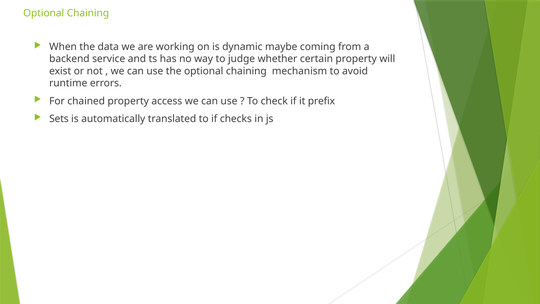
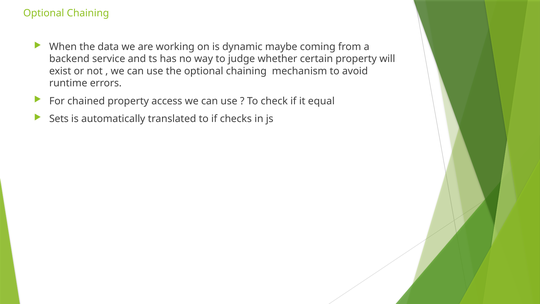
prefix: prefix -> equal
